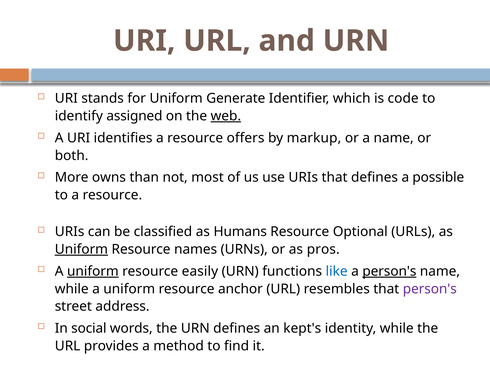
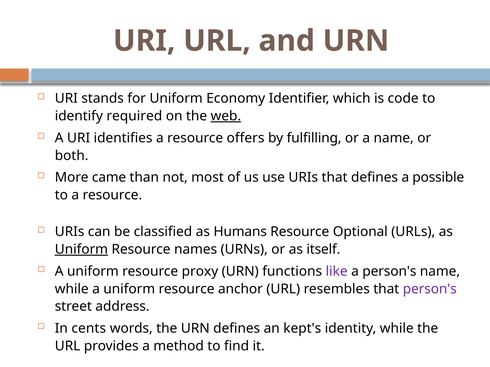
Generate: Generate -> Economy
assigned: assigned -> required
markup: markup -> fulfilling
owns: owns -> came
pros: pros -> itself
uniform at (93, 272) underline: present -> none
easily: easily -> proxy
like colour: blue -> purple
person's at (389, 272) underline: present -> none
social: social -> cents
